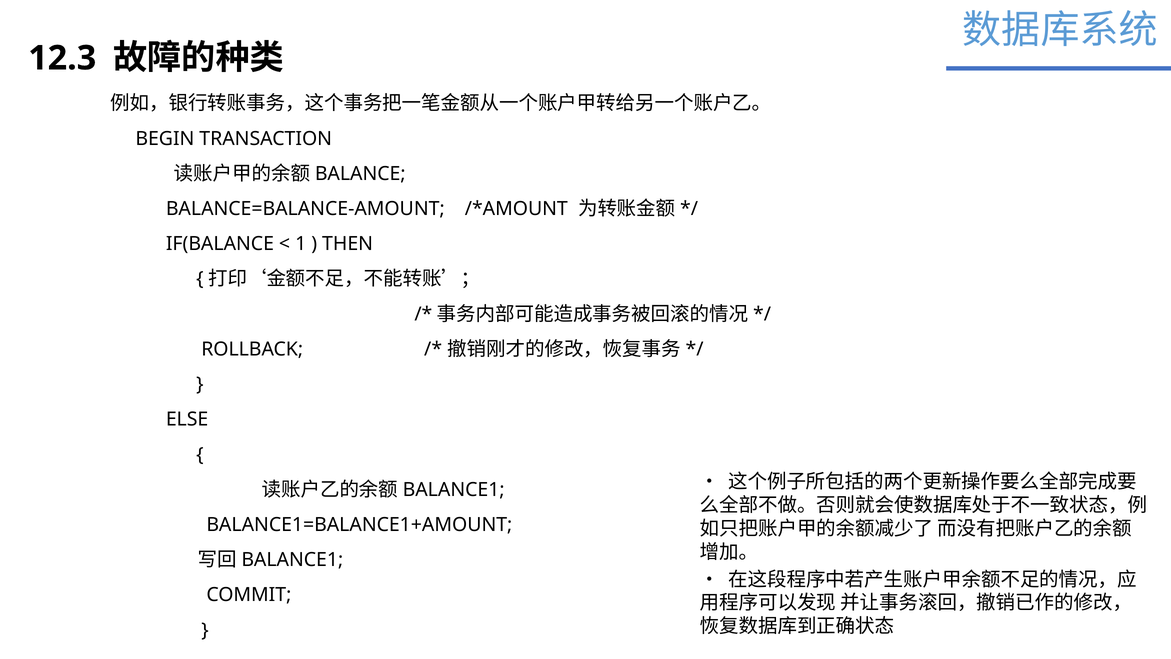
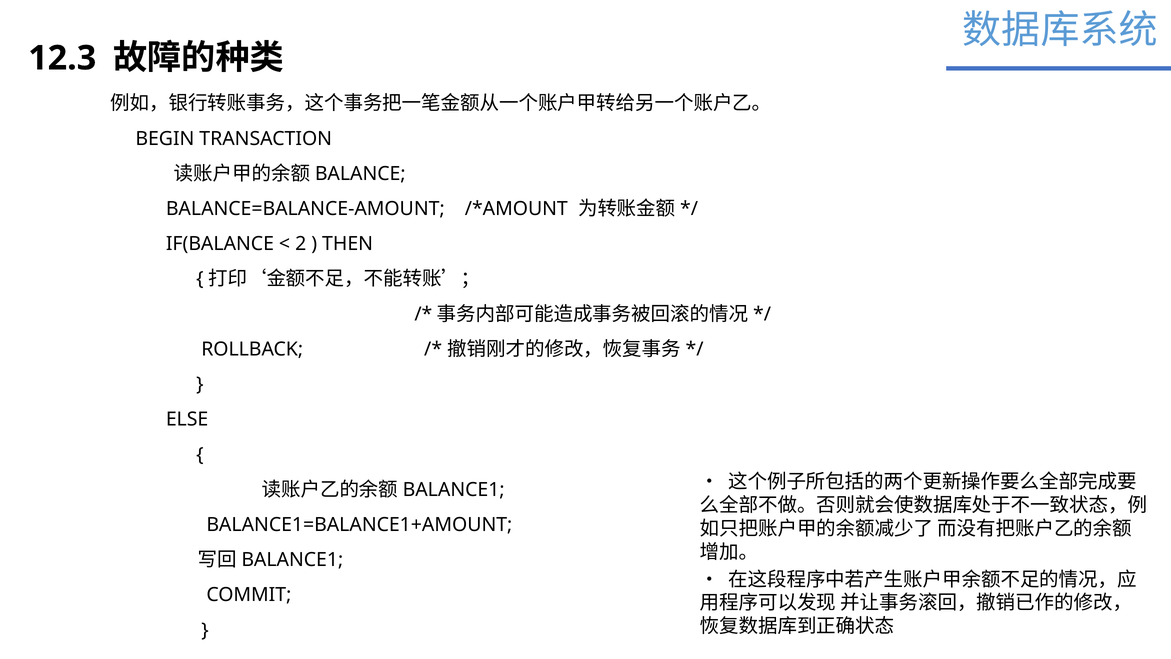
1: 1 -> 2
